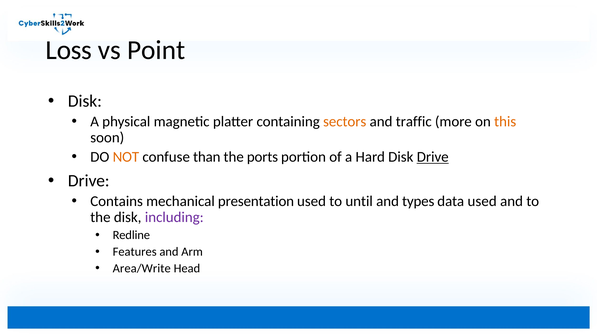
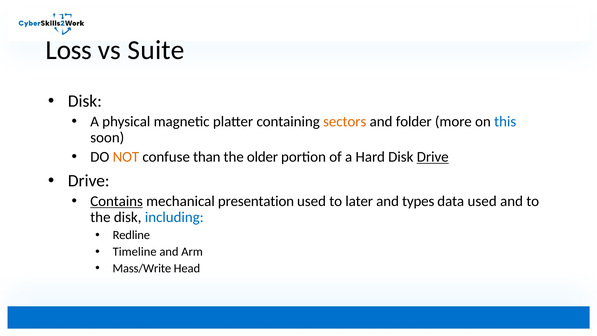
Point: Point -> Suite
traffic: traffic -> folder
this colour: orange -> blue
ports: ports -> older
Contains underline: none -> present
until: until -> later
including colour: purple -> blue
Features: Features -> Timeline
Area/Write: Area/Write -> Mass/Write
